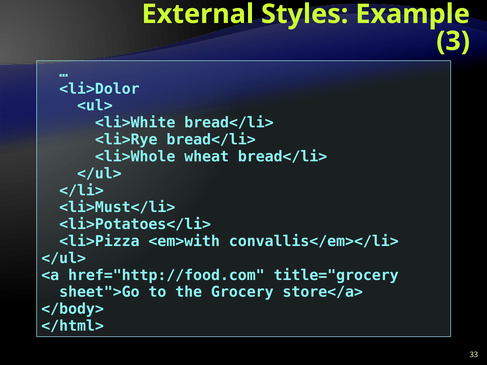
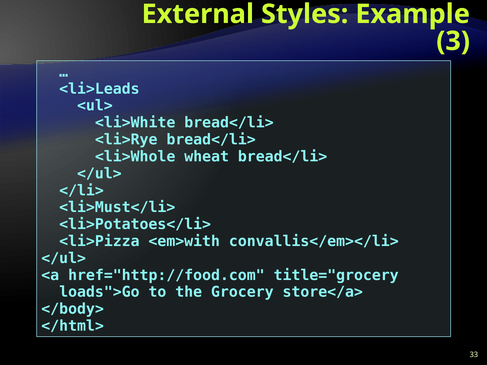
<li>Dolor: <li>Dolor -> <li>Leads
sheet">Go: sheet">Go -> loads">Go
